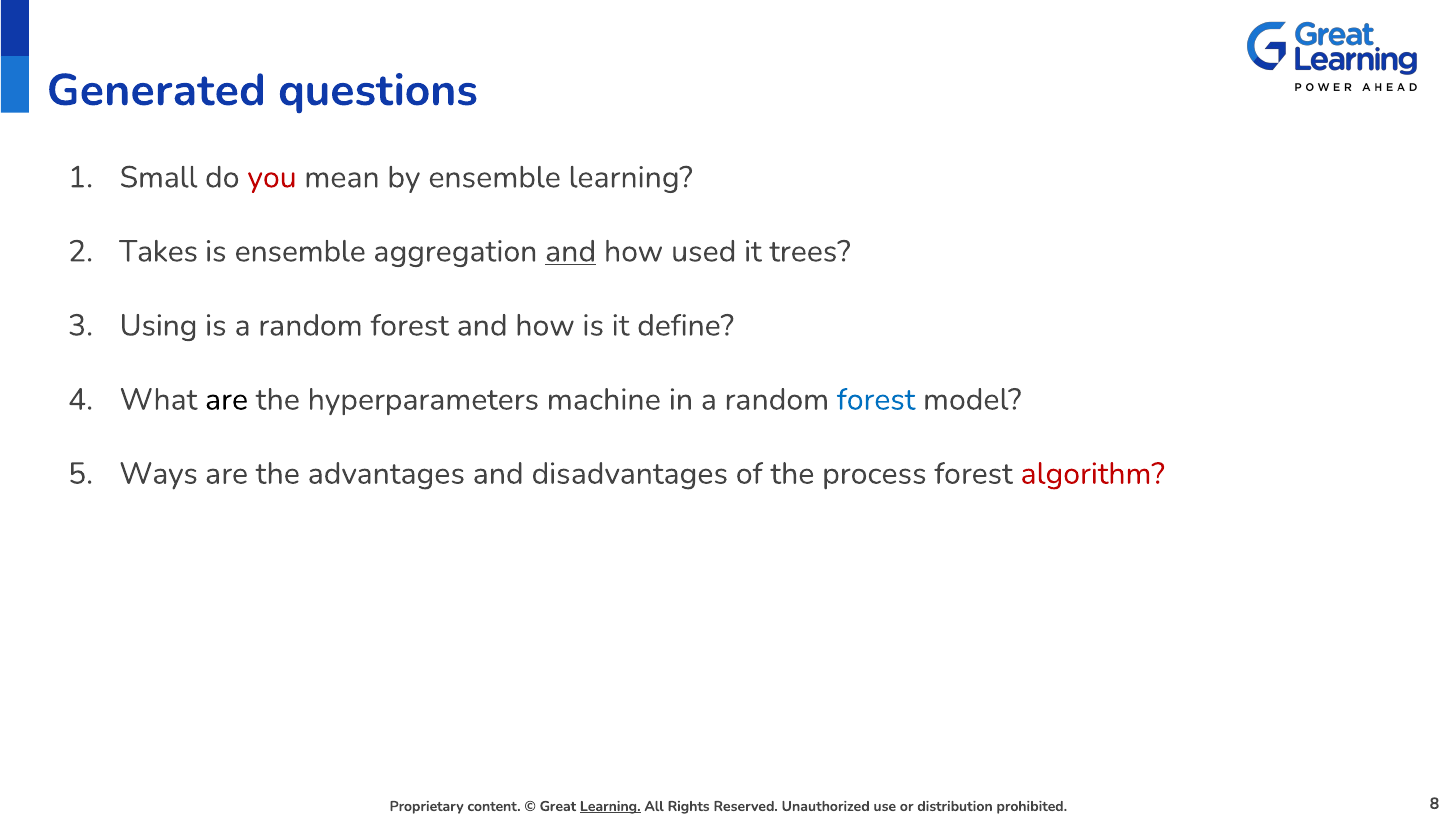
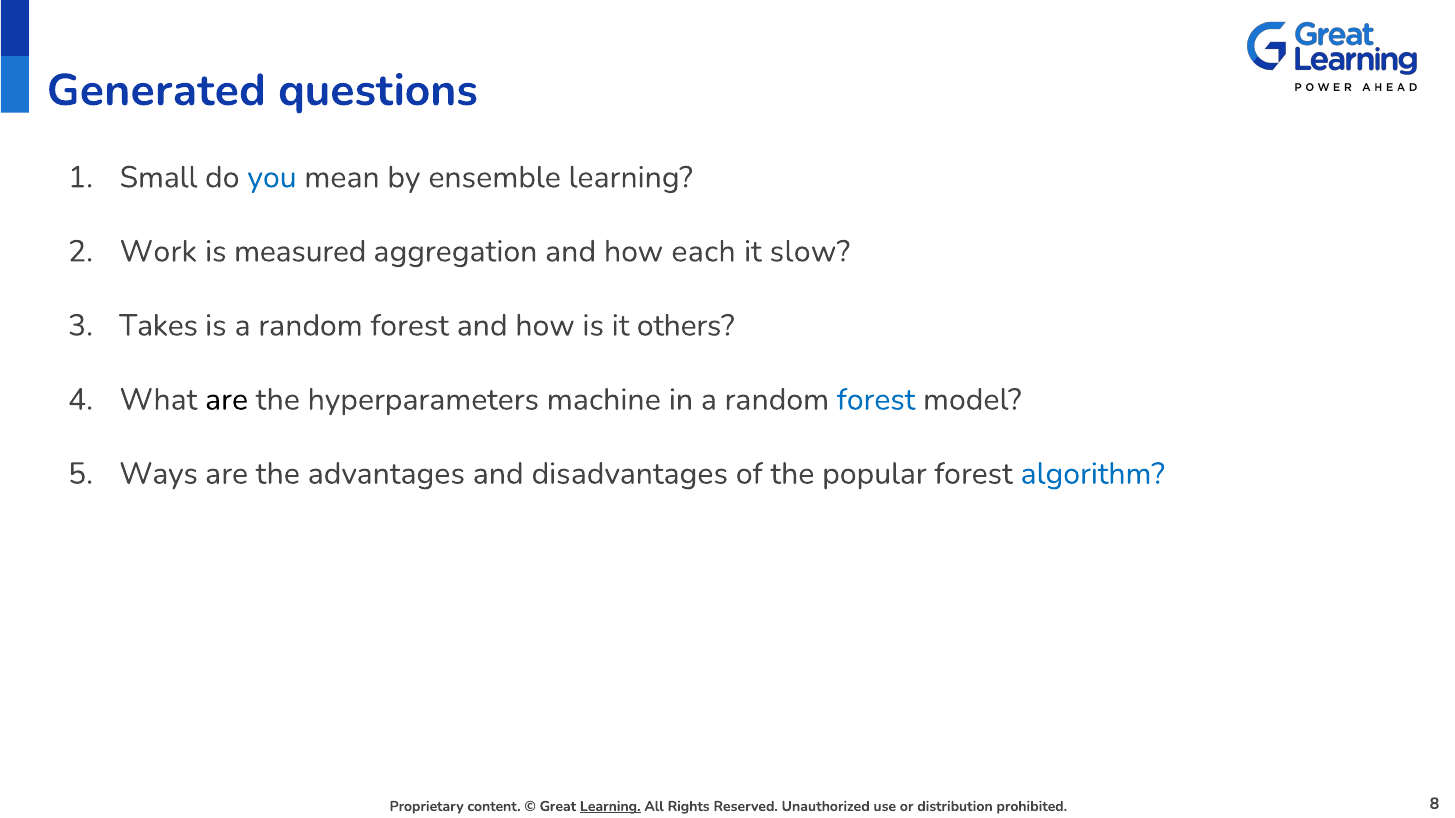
you colour: red -> blue
Takes: Takes -> Work
is ensemble: ensemble -> measured
and at (571, 252) underline: present -> none
used: used -> each
trees: trees -> slow
Using: Using -> Takes
define: define -> others
process: process -> popular
algorithm colour: red -> blue
